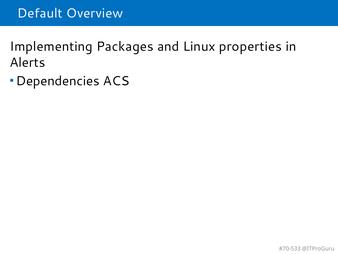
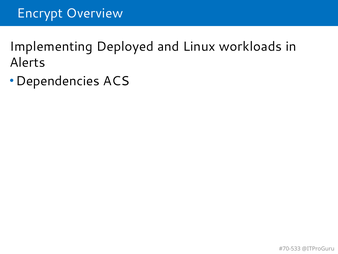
Default: Default -> Encrypt
Packages: Packages -> Deployed
properties: properties -> workloads
